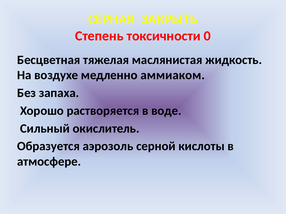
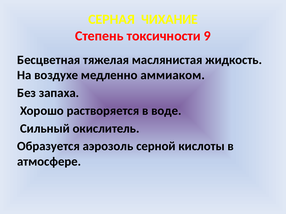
ЗАКРЫТЬ: ЗАКРЫТЬ -> ЧИХАНИЕ
0: 0 -> 9
